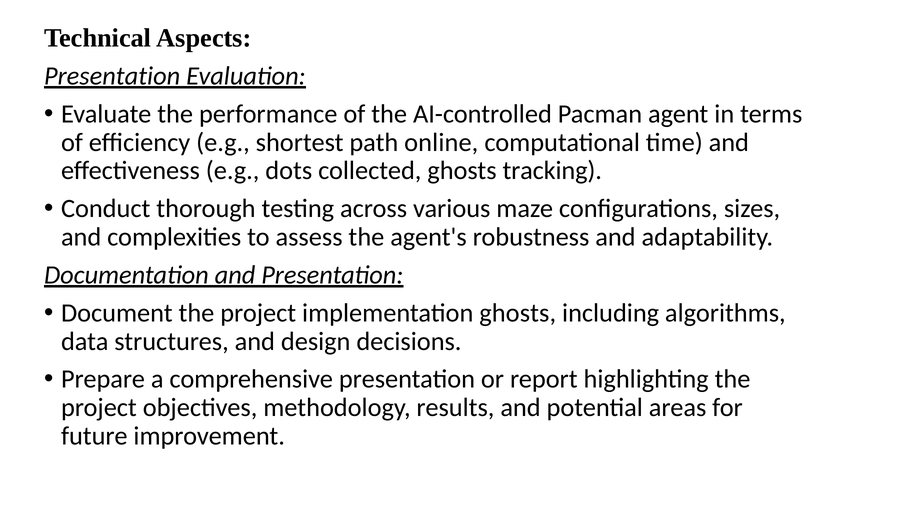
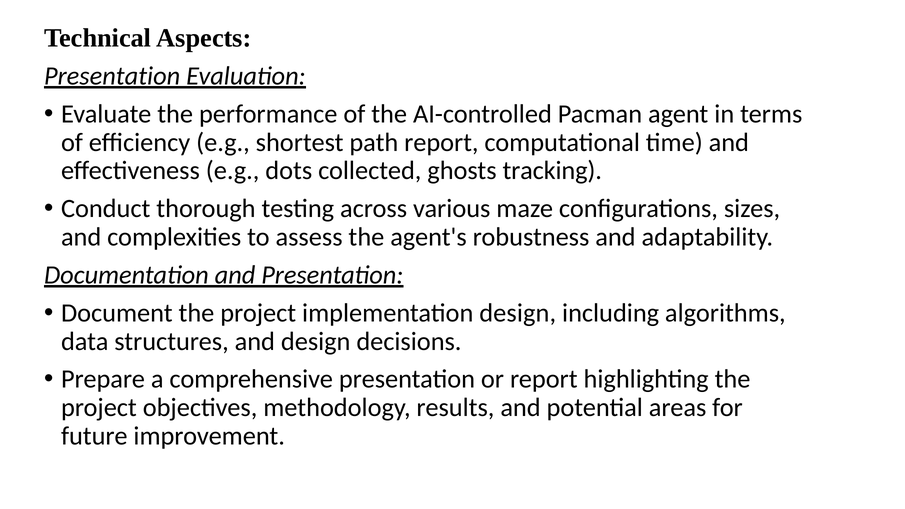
path online: online -> report
implementation ghosts: ghosts -> design
